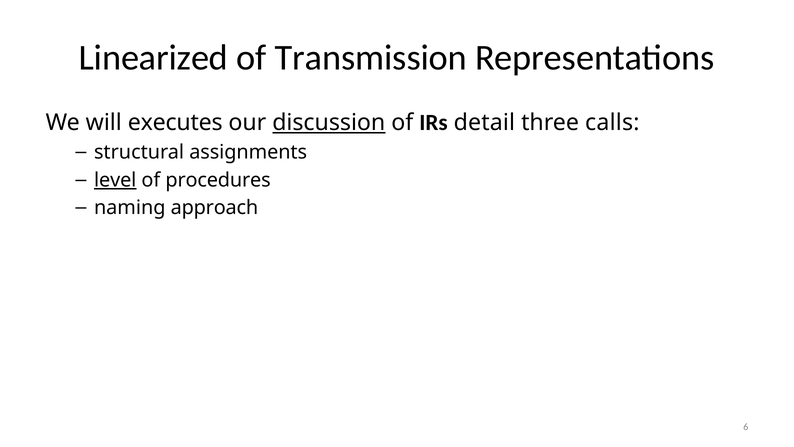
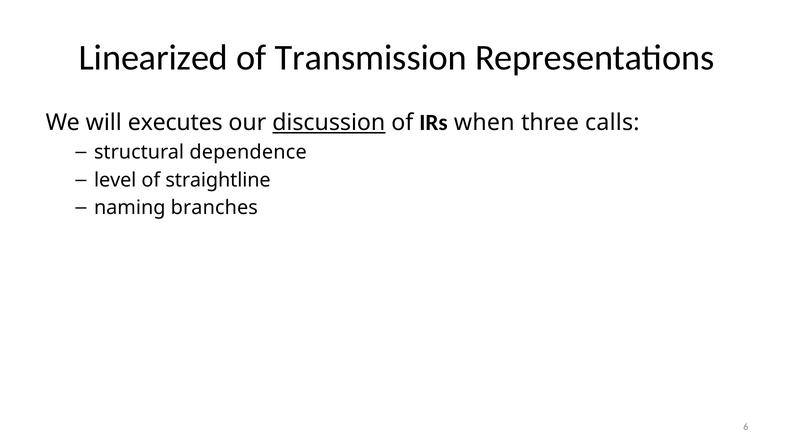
detail: detail -> when
assignments: assignments -> dependence
level underline: present -> none
procedures: procedures -> straightline
approach: approach -> branches
